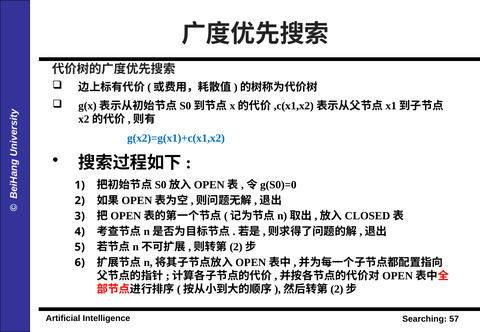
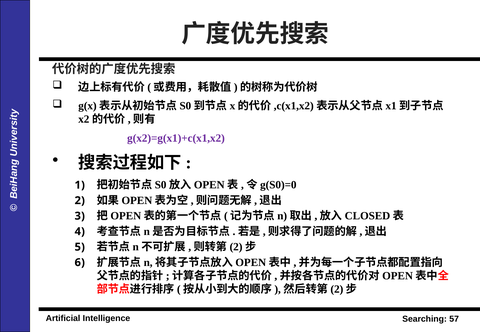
g(x2)=g(x1)+c(x1,x2 colour: blue -> purple
